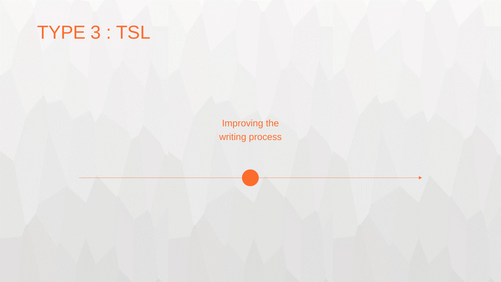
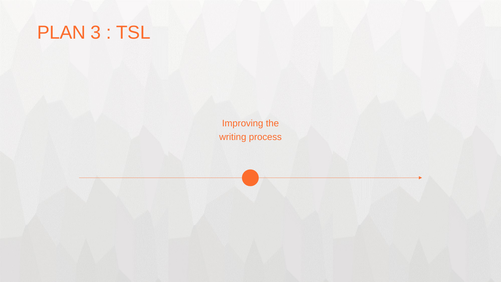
TYPE: TYPE -> PLAN
